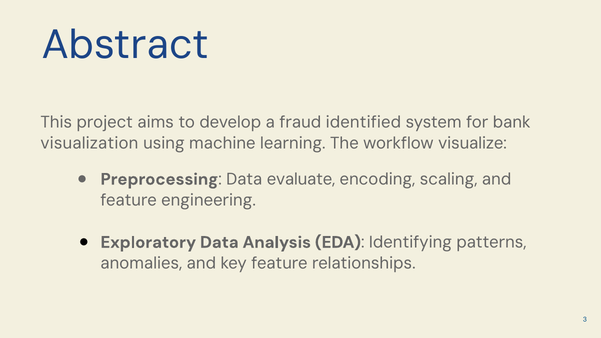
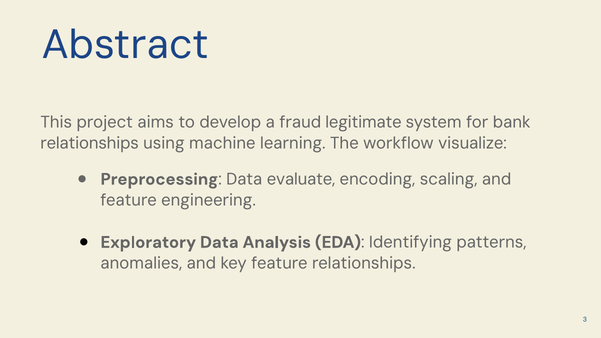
identified: identified -> legitimate
visualization at (89, 143): visualization -> relationships
